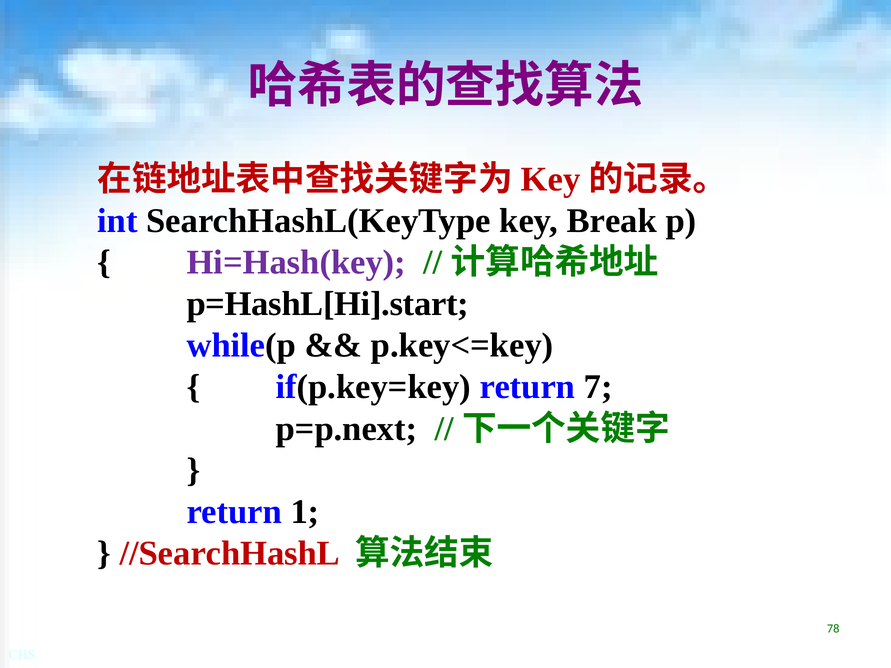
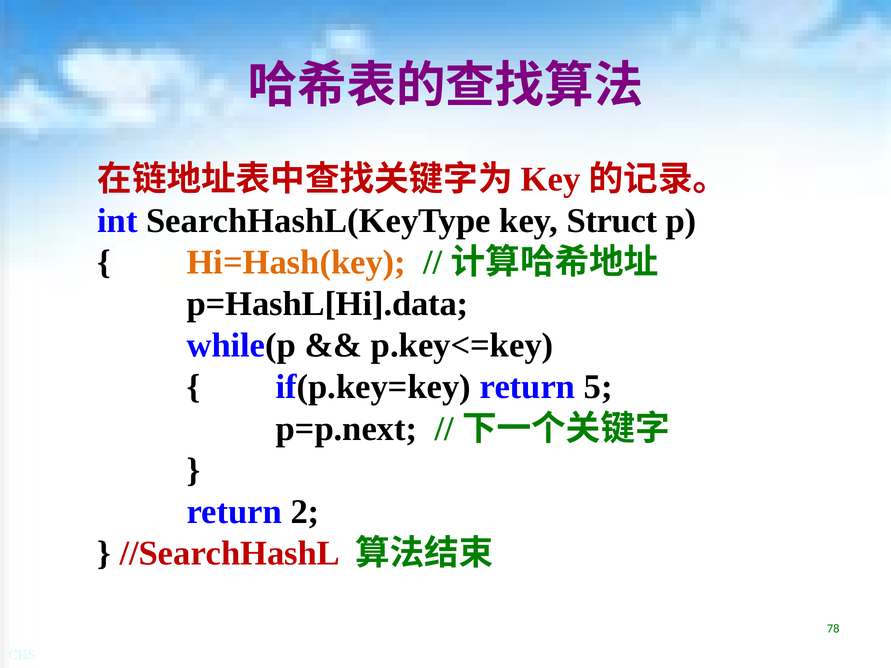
Break: Break -> Struct
Hi=Hash(key colour: purple -> orange
p=HashL[Hi].start: p=HashL[Hi].start -> p=HashL[Hi].data
7: 7 -> 5
1: 1 -> 2
